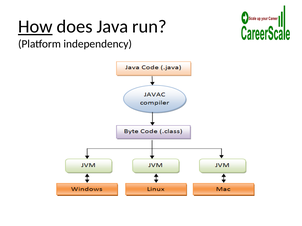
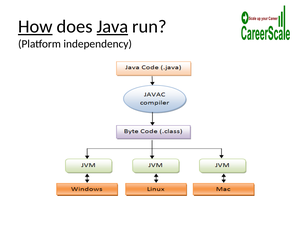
Java underline: none -> present
